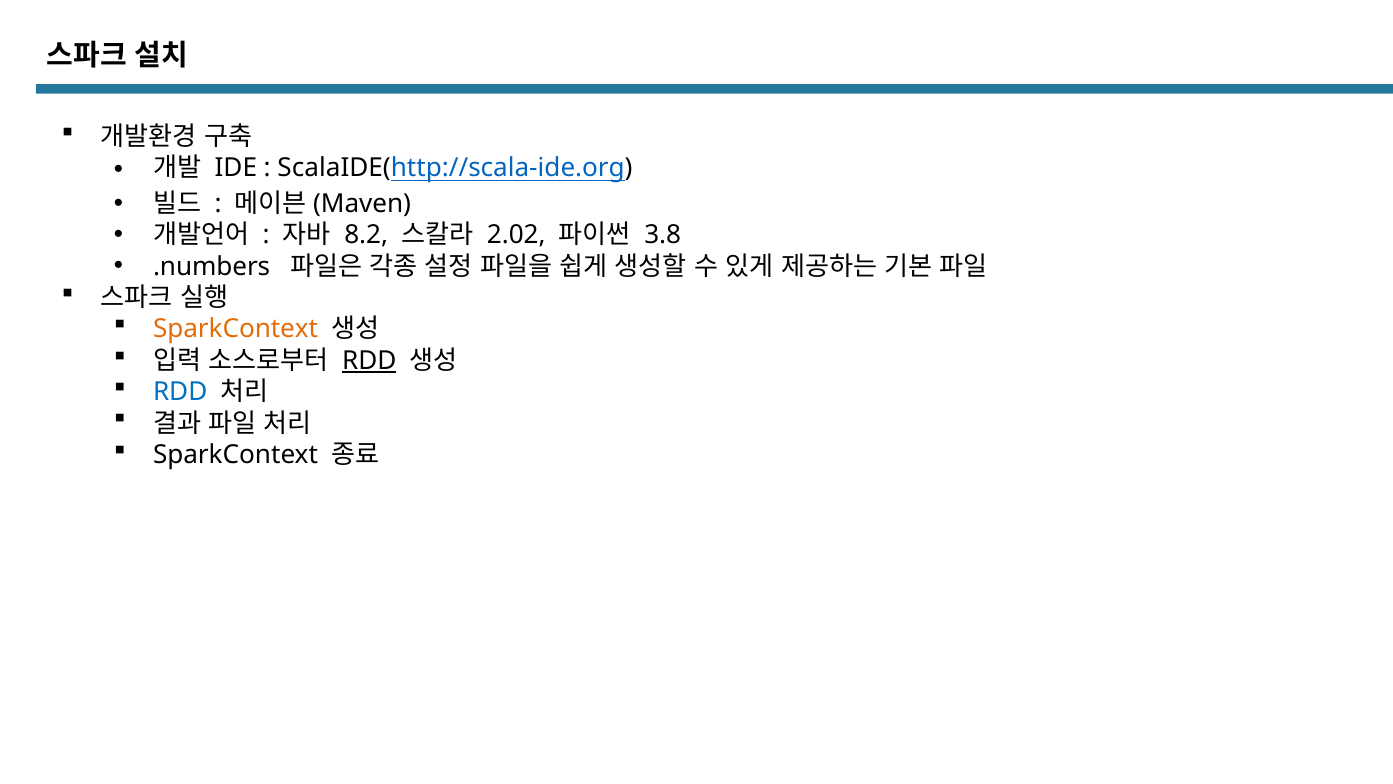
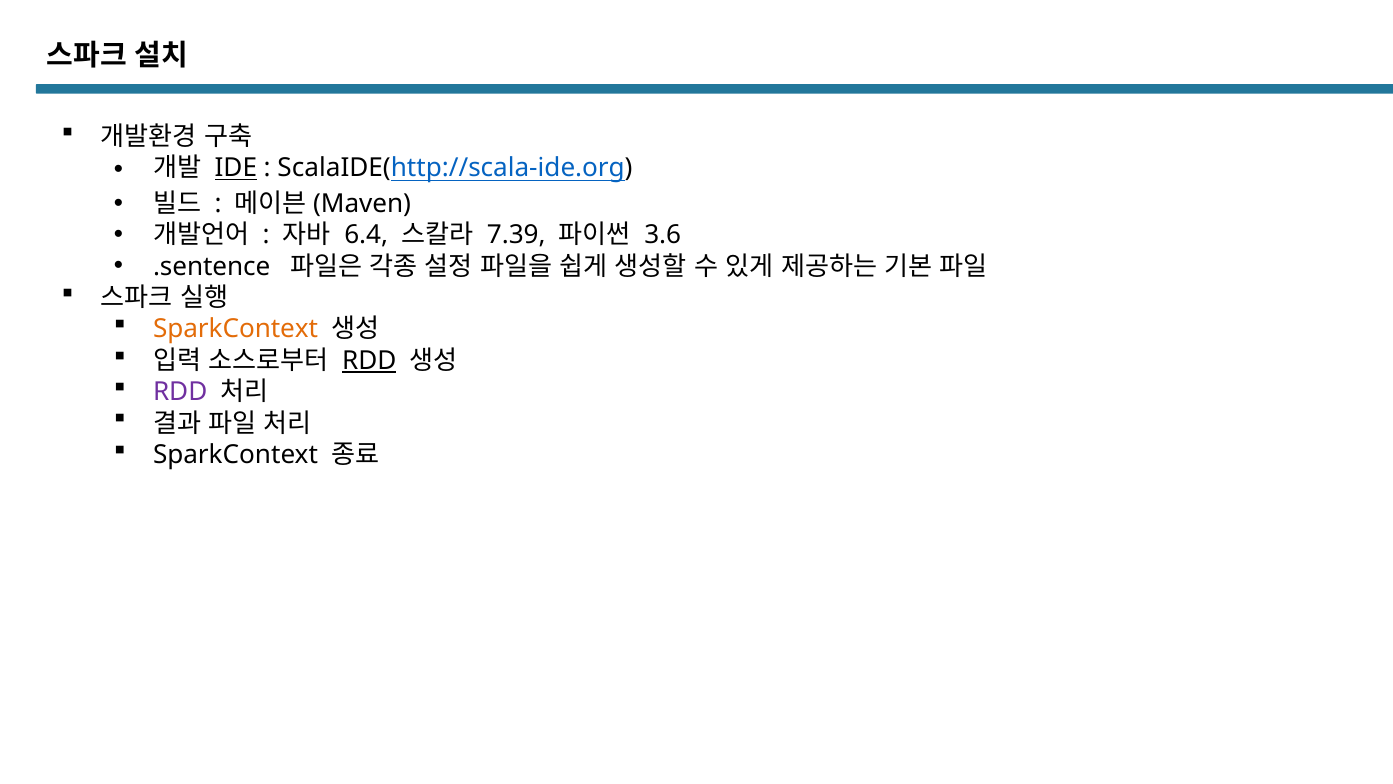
IDE underline: none -> present
8.2: 8.2 -> 6.4
2.02: 2.02 -> 7.39
3.8: 3.8 -> 3.6
.numbers: .numbers -> .sentence
RDD at (180, 392) colour: blue -> purple
